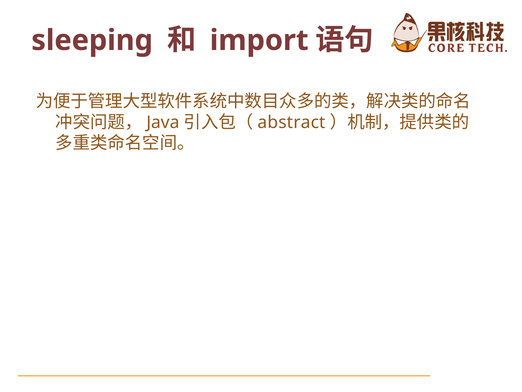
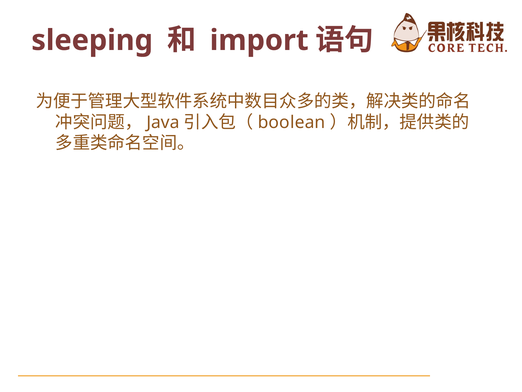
abstract: abstract -> boolean
